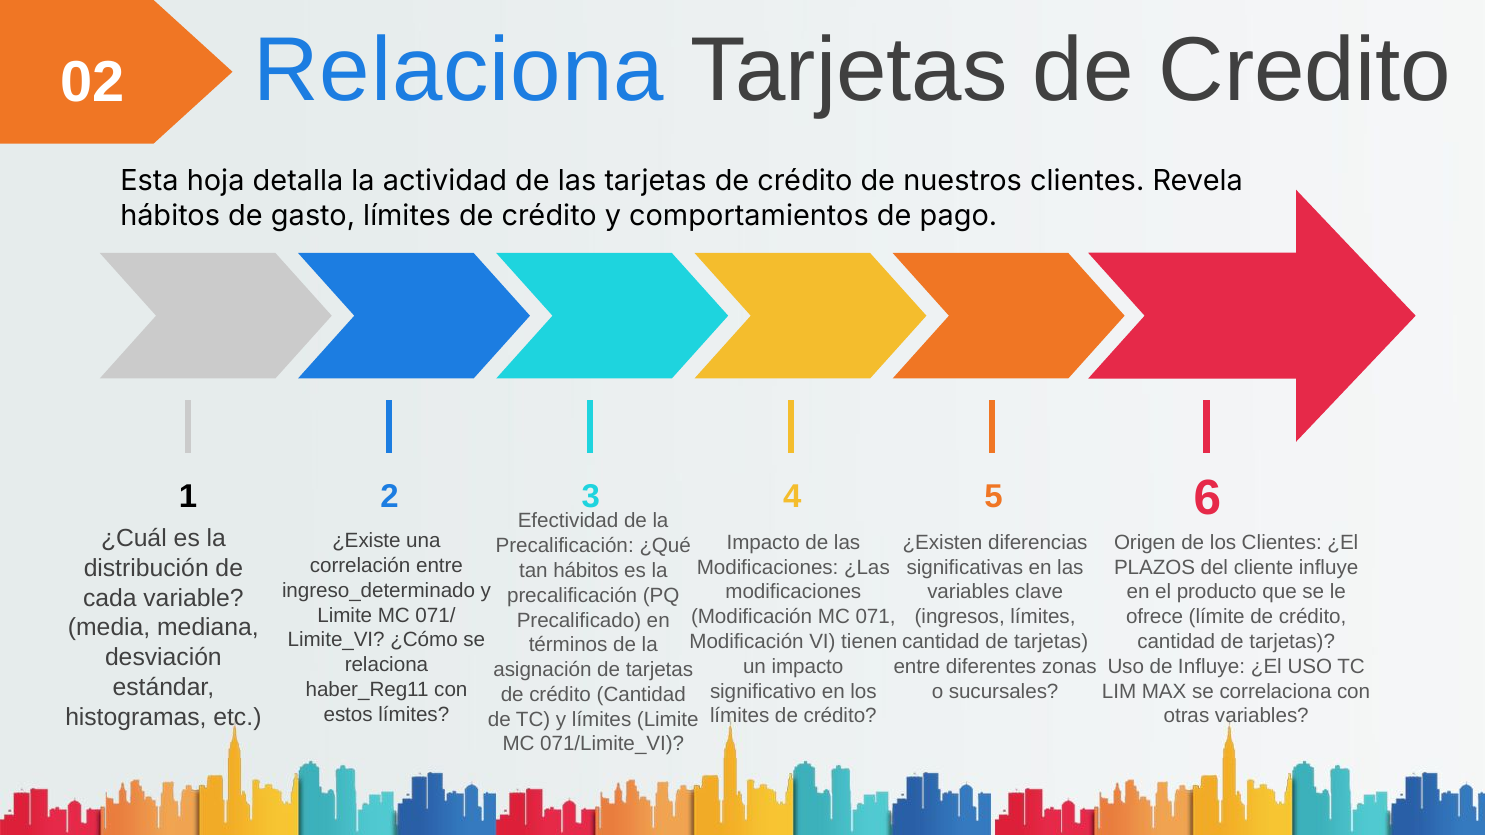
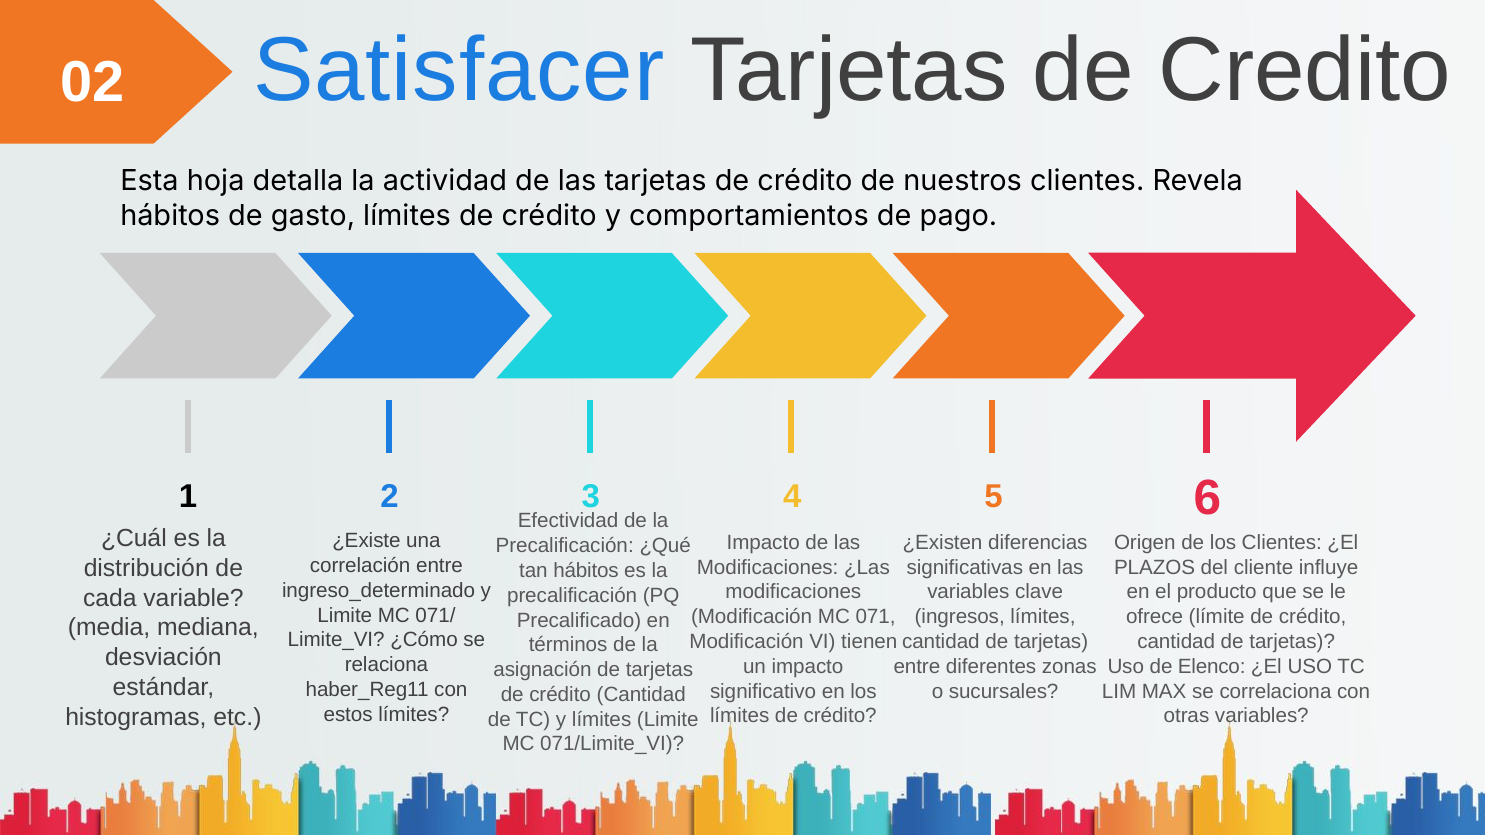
Relaciona at (459, 71): Relaciona -> Satisfacer
de Influye: Influye -> Elenco
